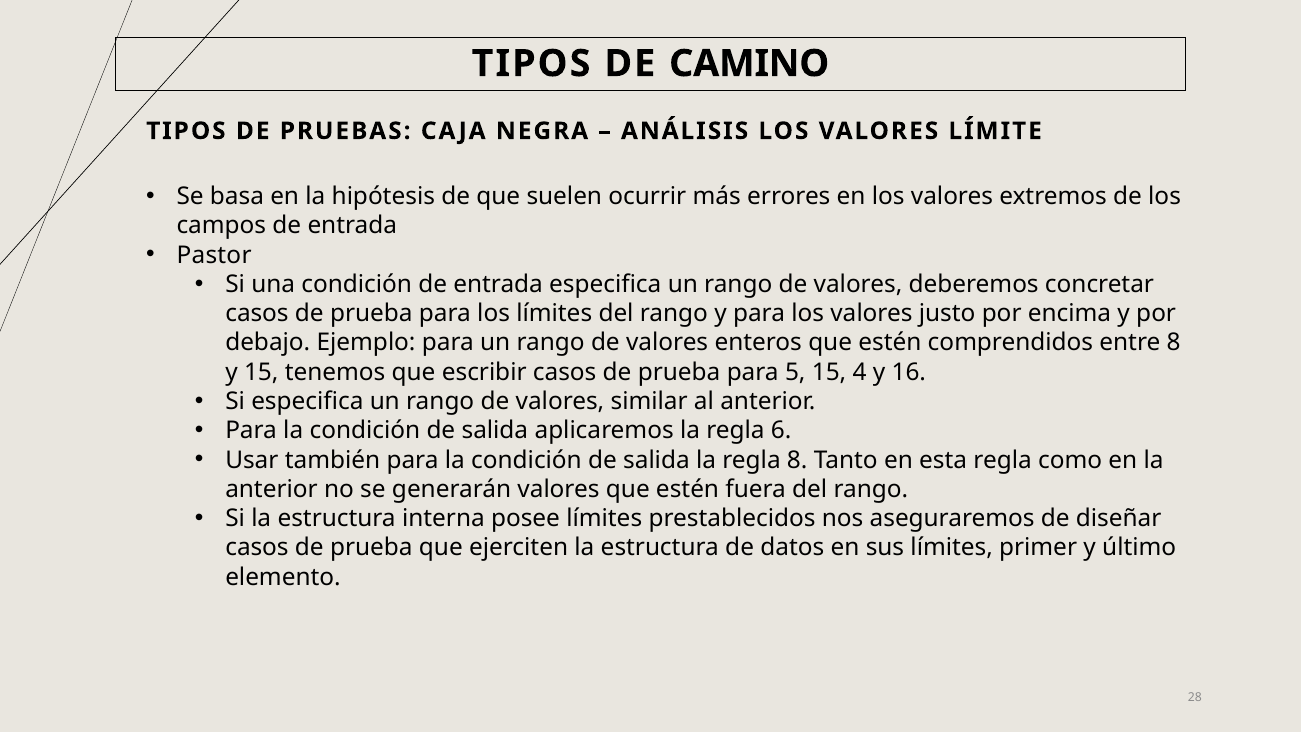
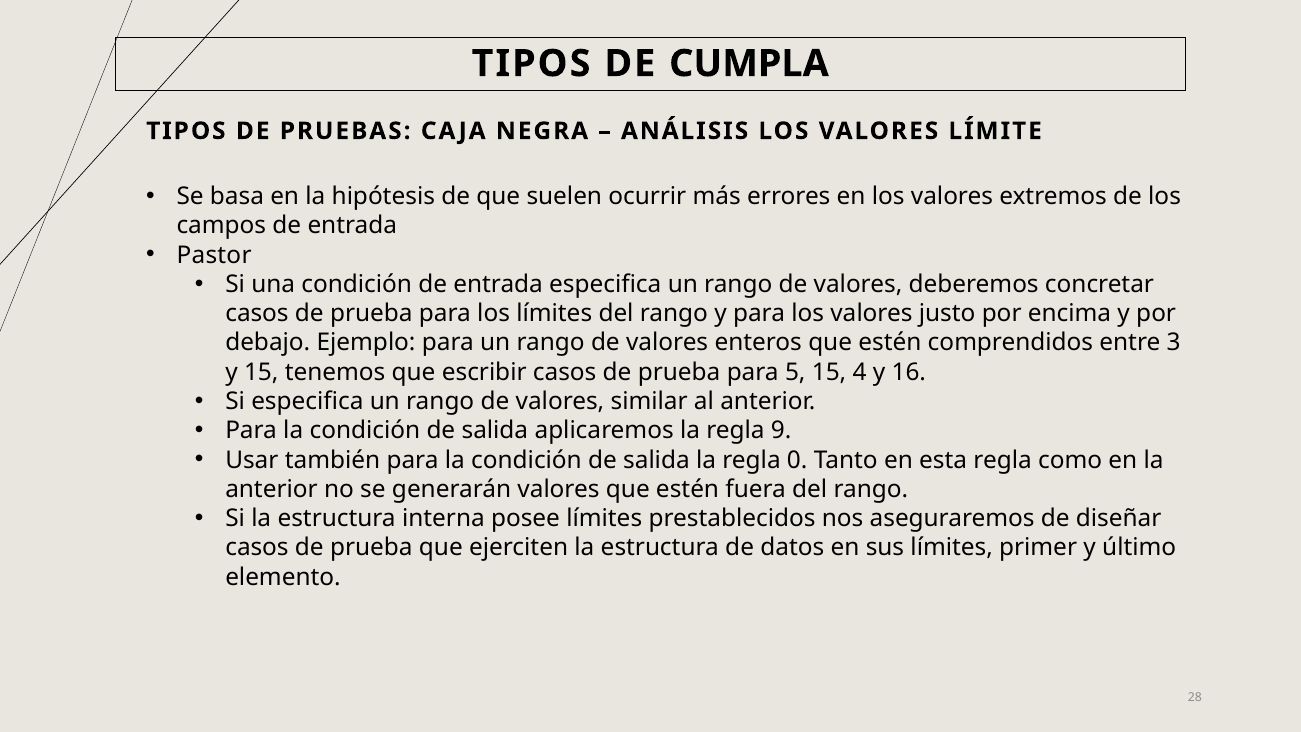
CAMINO: CAMINO -> CUMPLA
entre 8: 8 -> 3
6: 6 -> 9
regla 8: 8 -> 0
